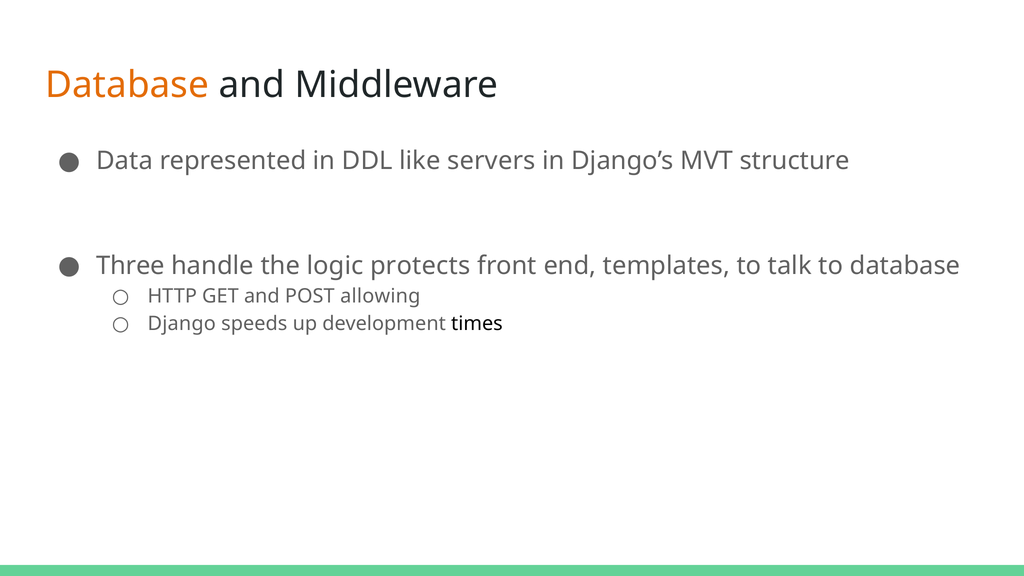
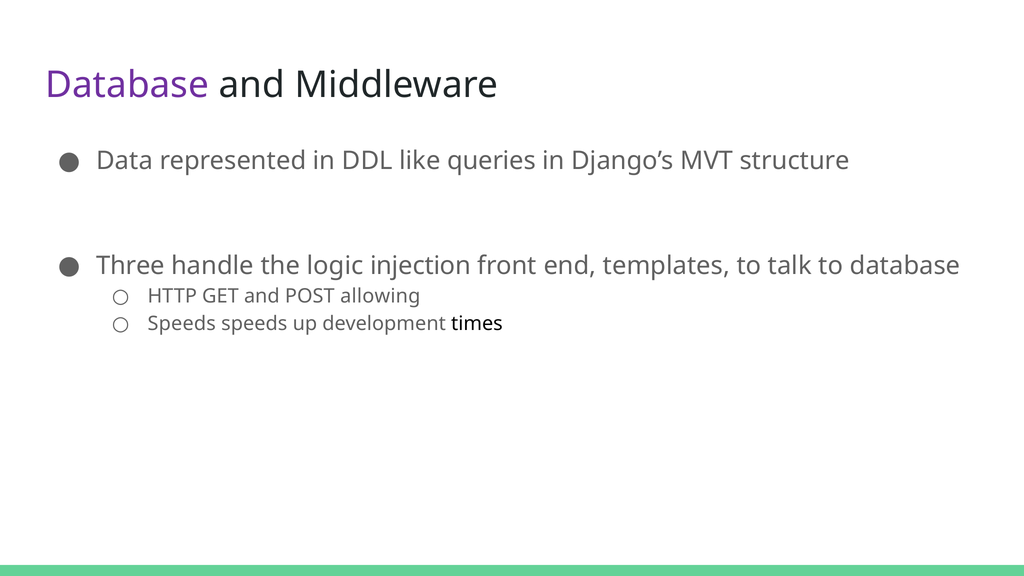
Database at (127, 85) colour: orange -> purple
servers: servers -> queries
protects: protects -> injection
Django at (182, 324): Django -> Speeds
